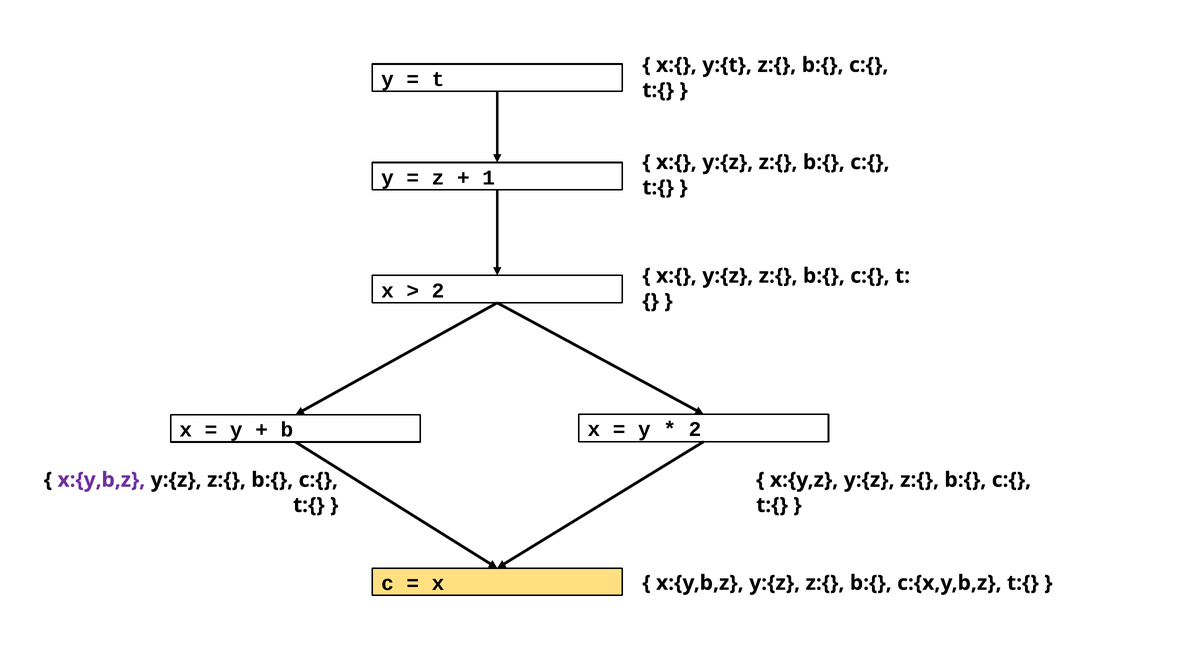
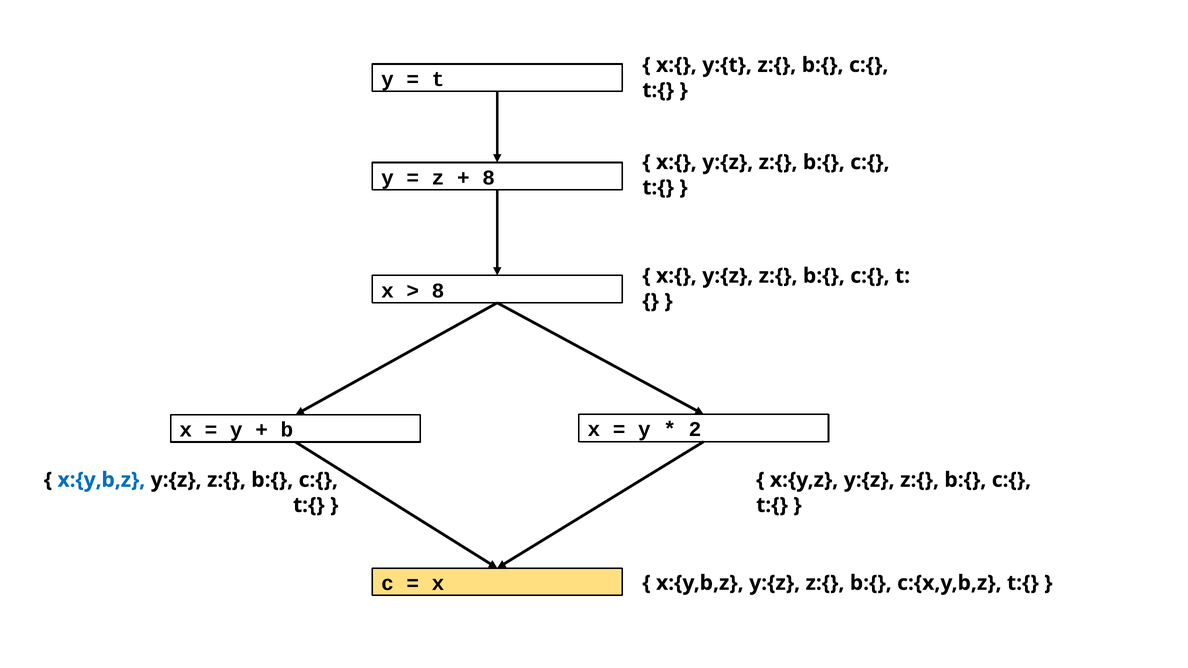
1 at (489, 178): 1 -> 8
2 at (438, 291): 2 -> 8
x:{y,b,z at (101, 480) colour: purple -> blue
